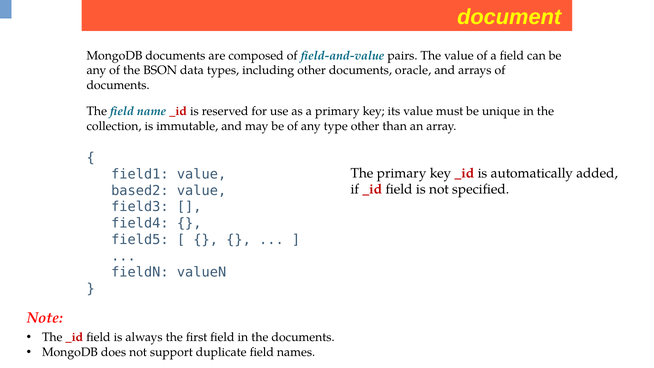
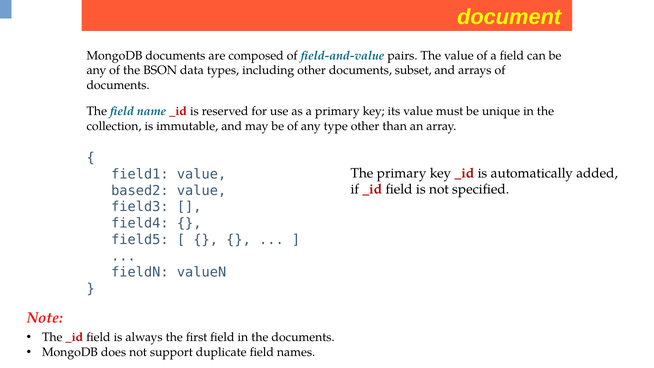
oracle: oracle -> subset
